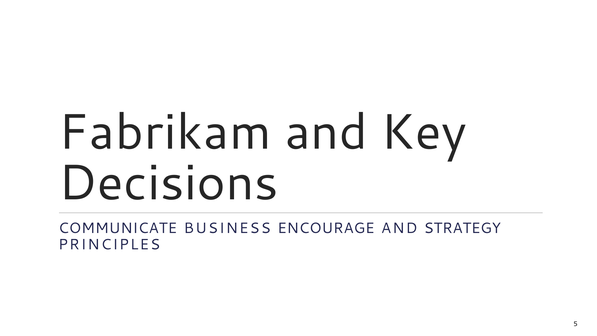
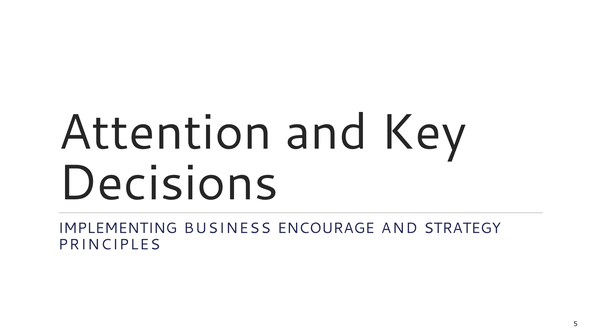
Fabrikam: Fabrikam -> Attention
COMMUNICATE: COMMUNICATE -> IMPLEMENTING
